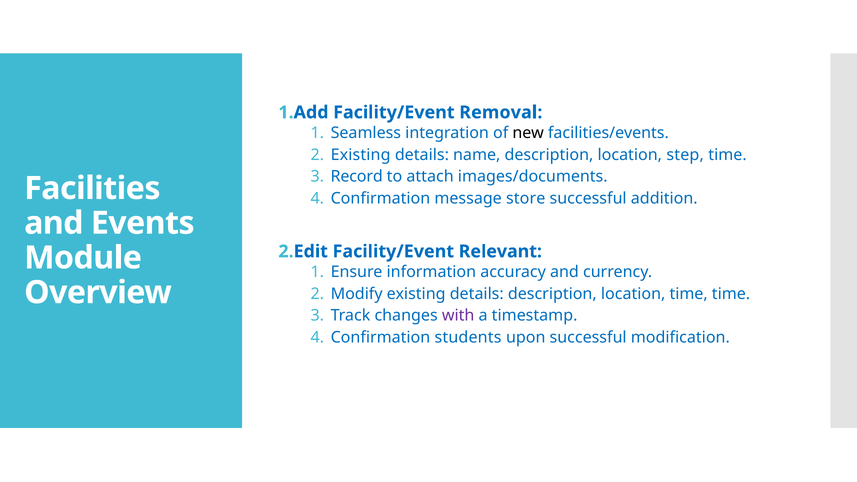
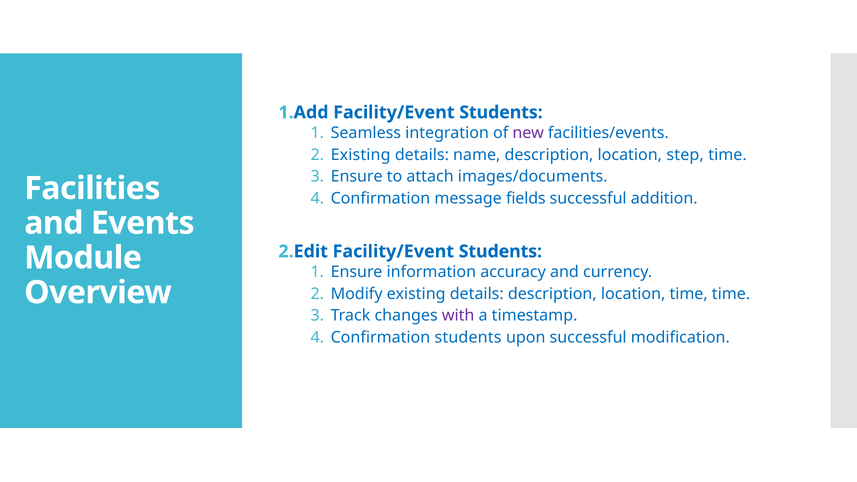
Removal at (501, 112): Removal -> Students
new colour: black -> purple
Record at (357, 177): Record -> Ensure
store: store -> fields
Relevant at (500, 251): Relevant -> Students
